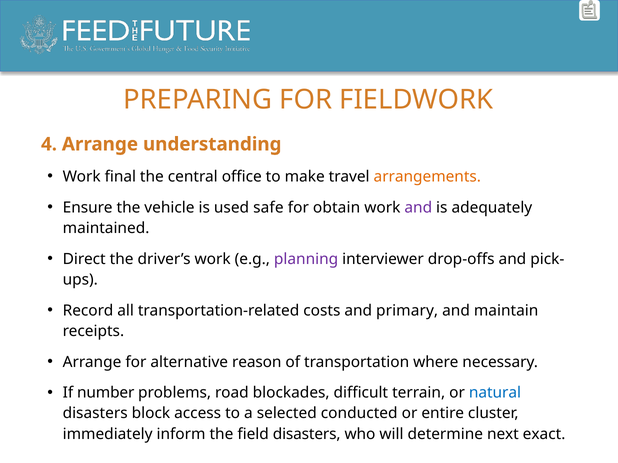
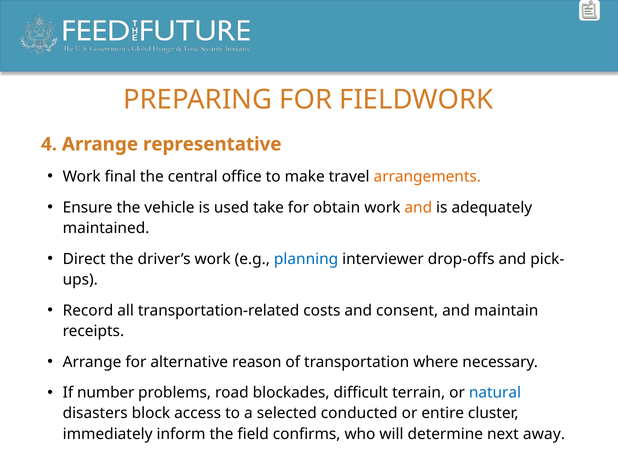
understanding: understanding -> representative
safe: safe -> take
and at (418, 208) colour: purple -> orange
planning colour: purple -> blue
primary: primary -> consent
field disasters: disasters -> confirms
exact: exact -> away
